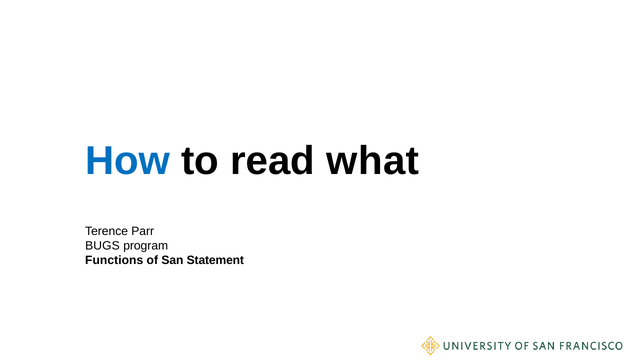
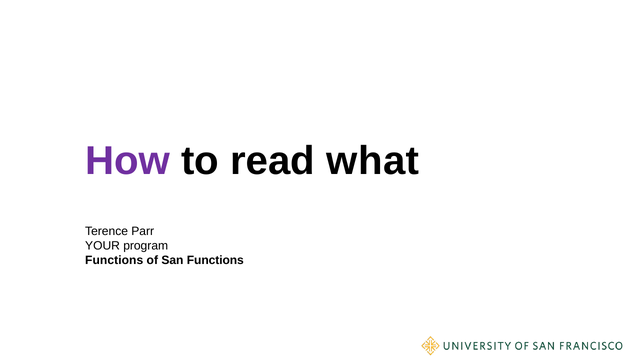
How colour: blue -> purple
BUGS: BUGS -> YOUR
San Statement: Statement -> Functions
